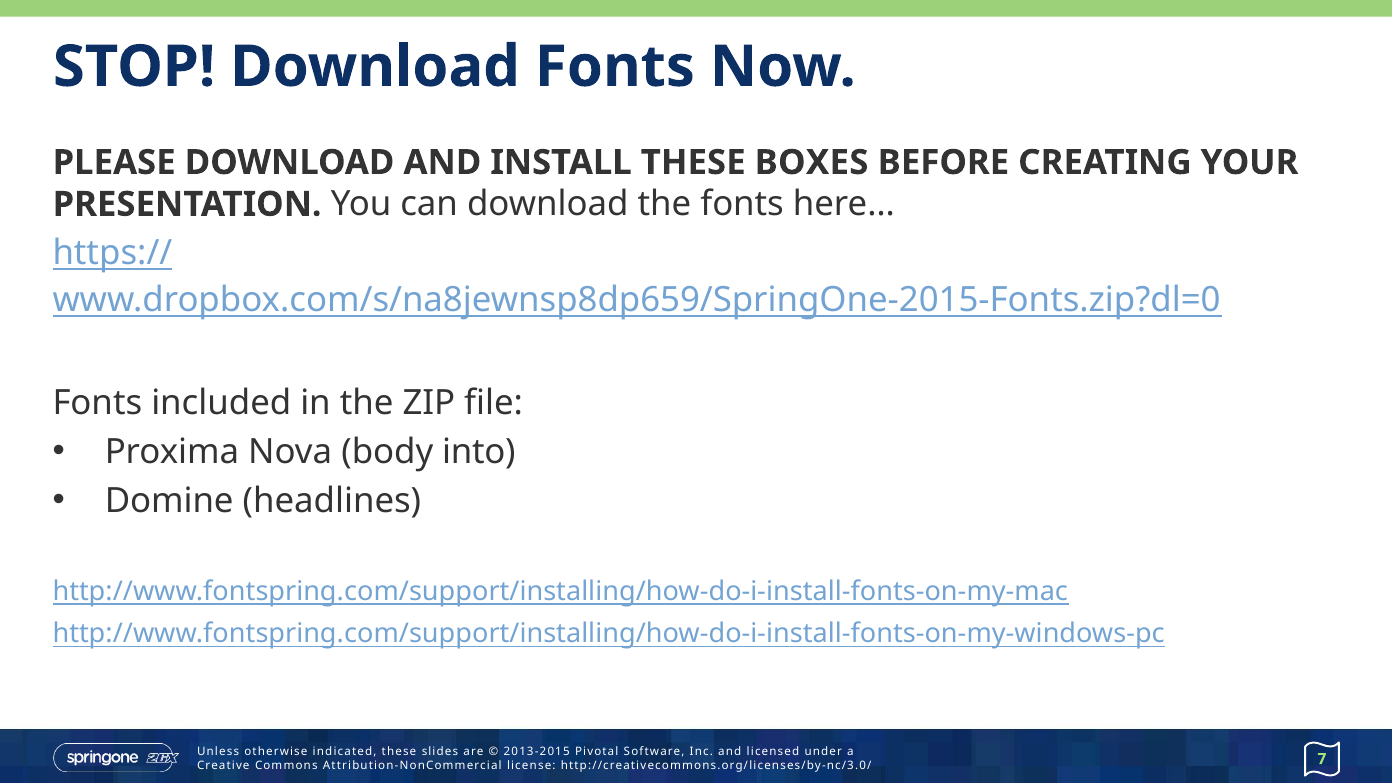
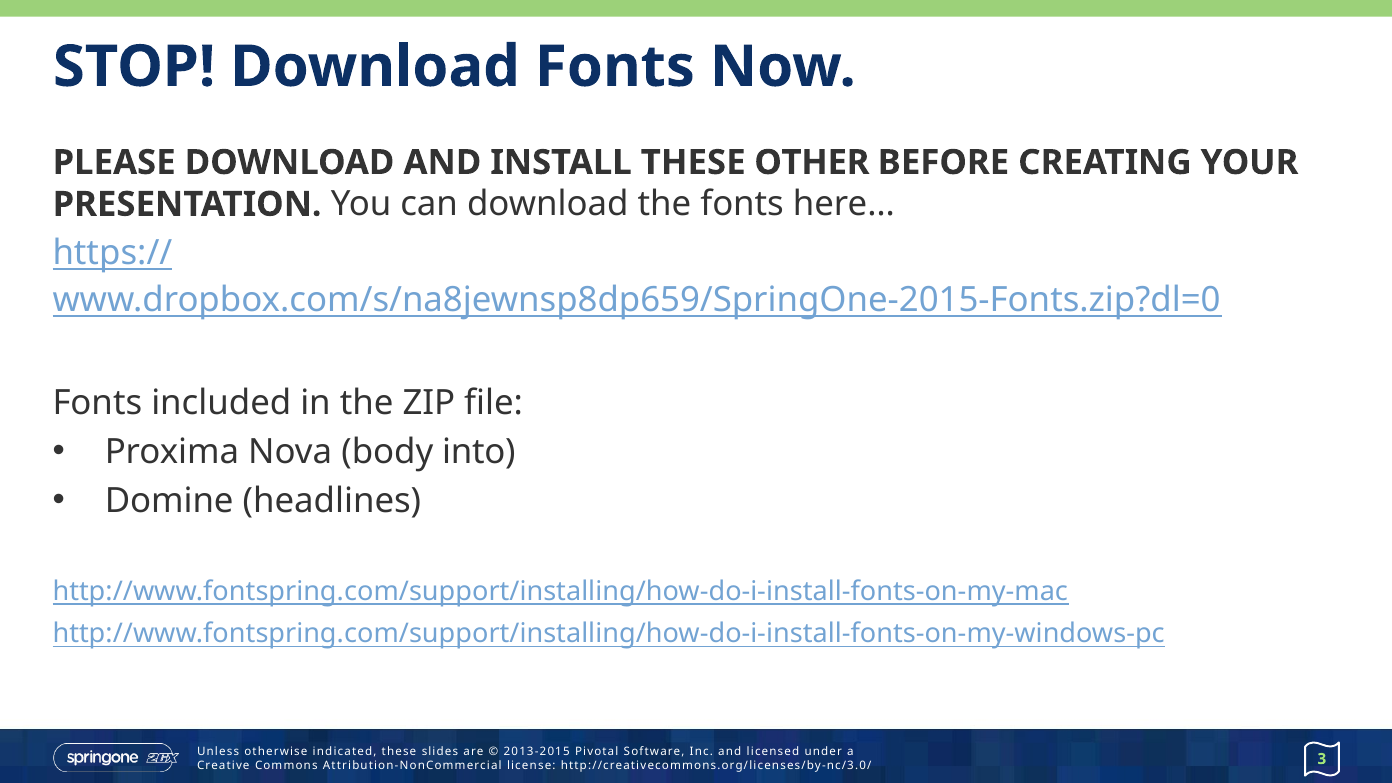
BOXES: BOXES -> OTHER
7: 7 -> 3
